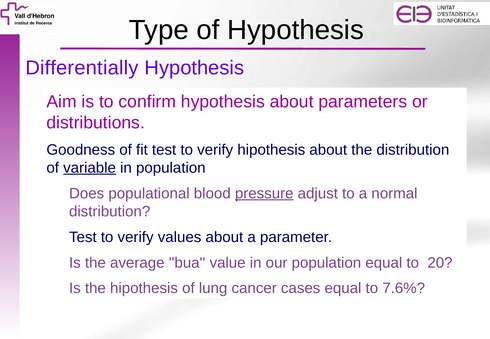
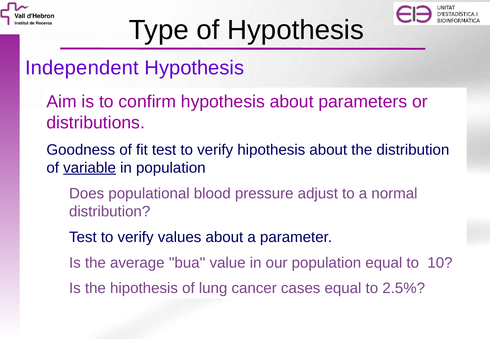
Differentially: Differentially -> Independent
pressure underline: present -> none
20: 20 -> 10
7.6%: 7.6% -> 2.5%
